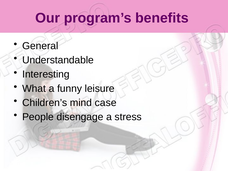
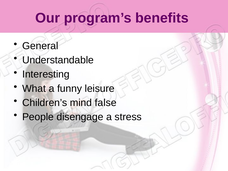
case: case -> false
